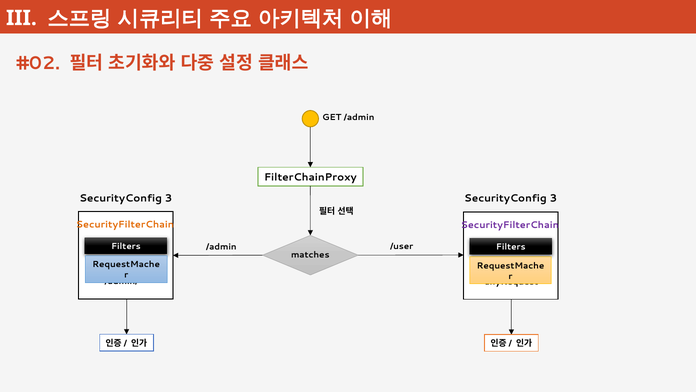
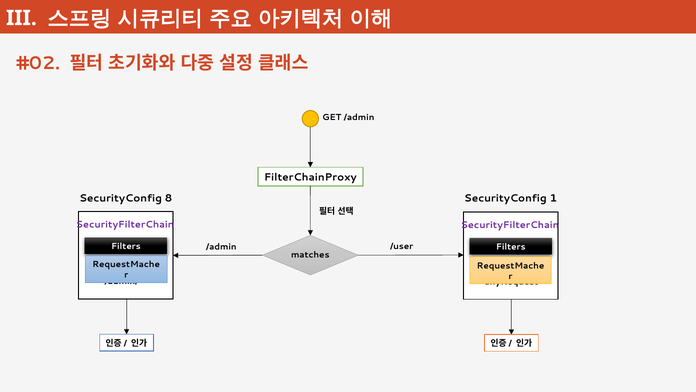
3 at (169, 198): 3 -> 8
3 at (553, 198): 3 -> 1
SecurityFilterChain at (125, 224) colour: orange -> purple
